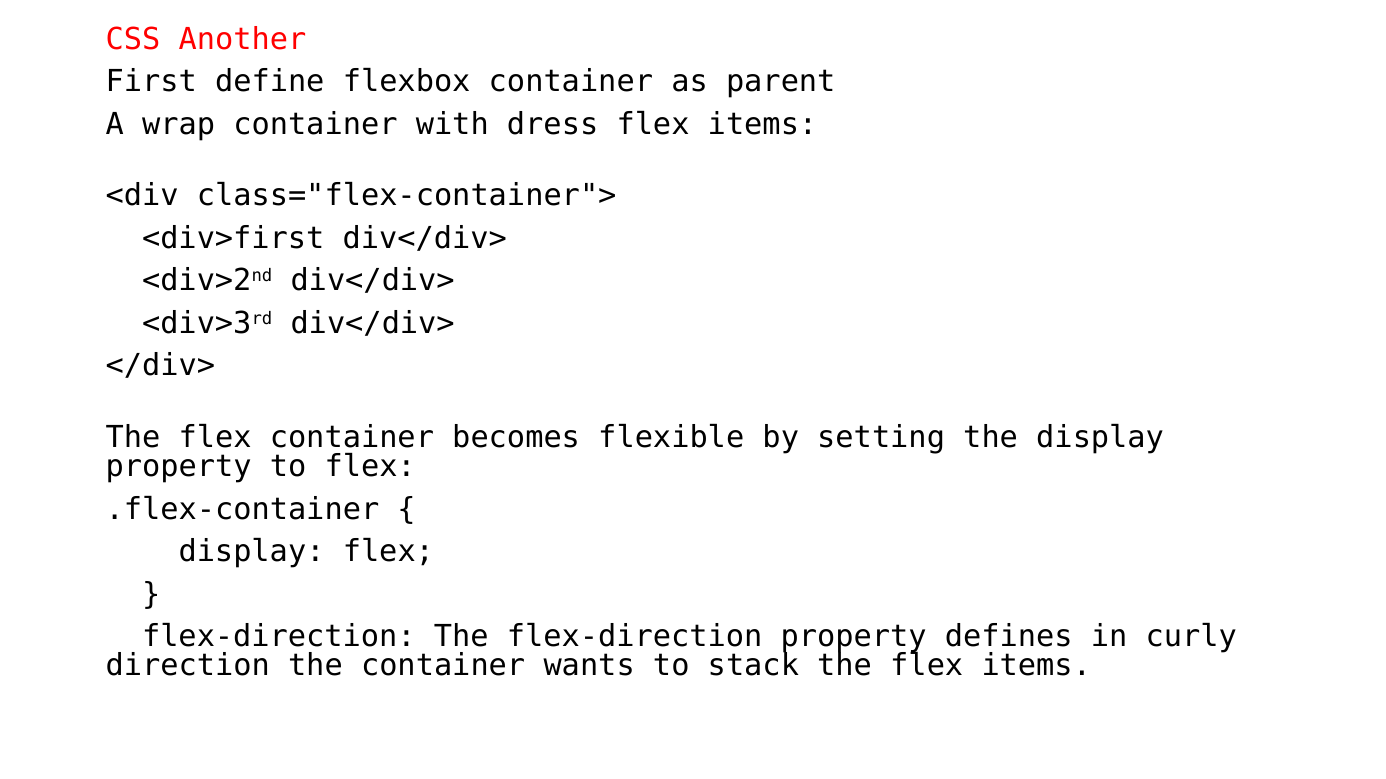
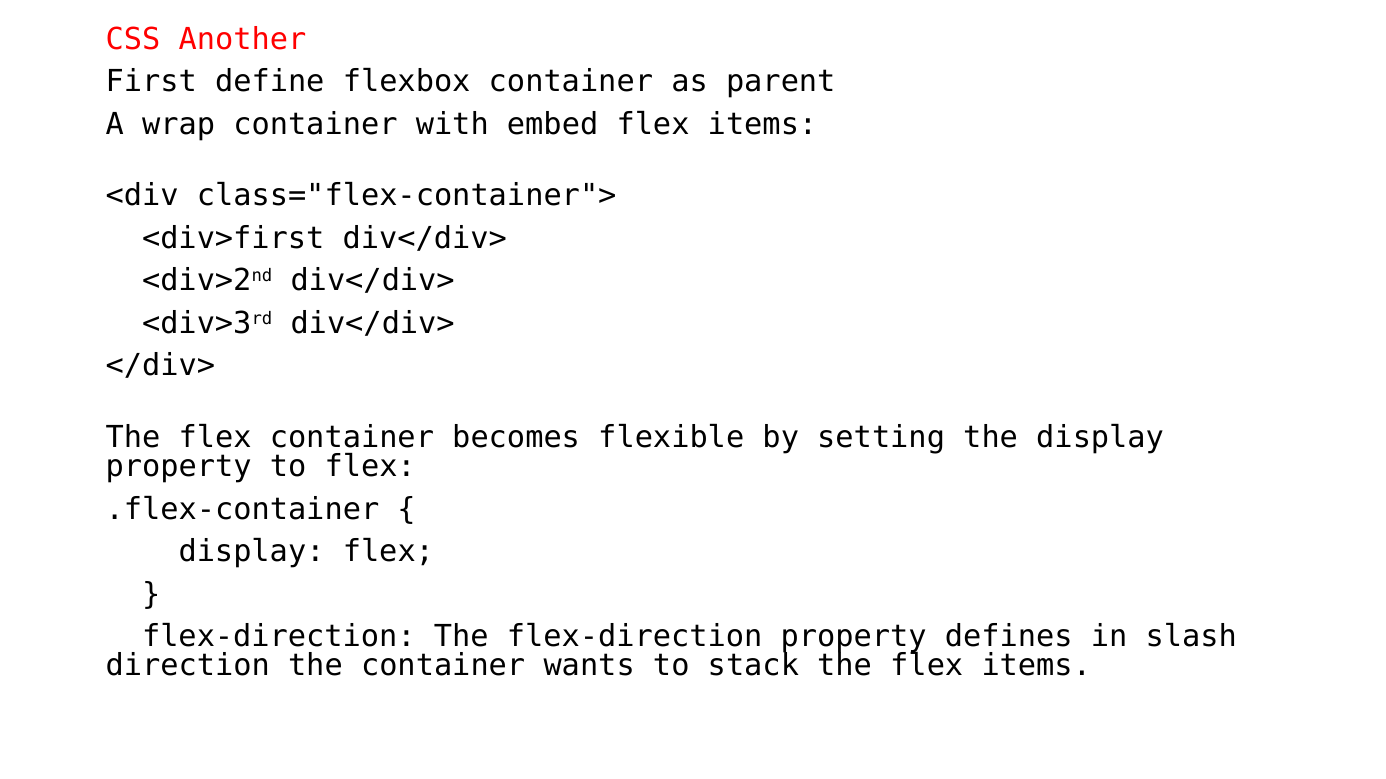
dress: dress -> embed
curly: curly -> slash
